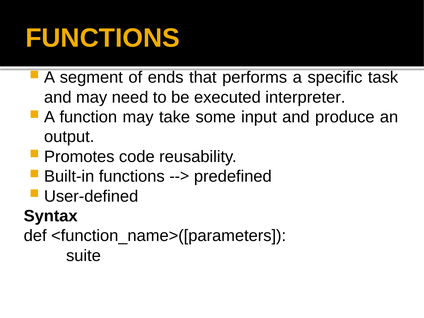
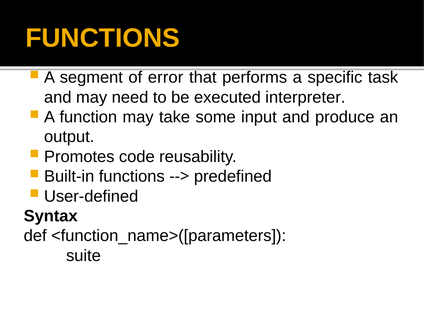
ends: ends -> error
